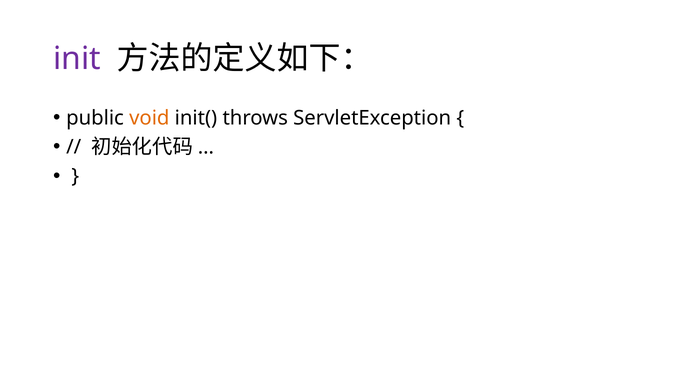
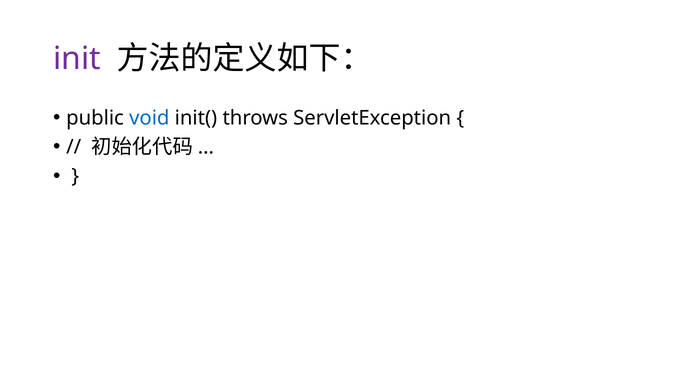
void colour: orange -> blue
